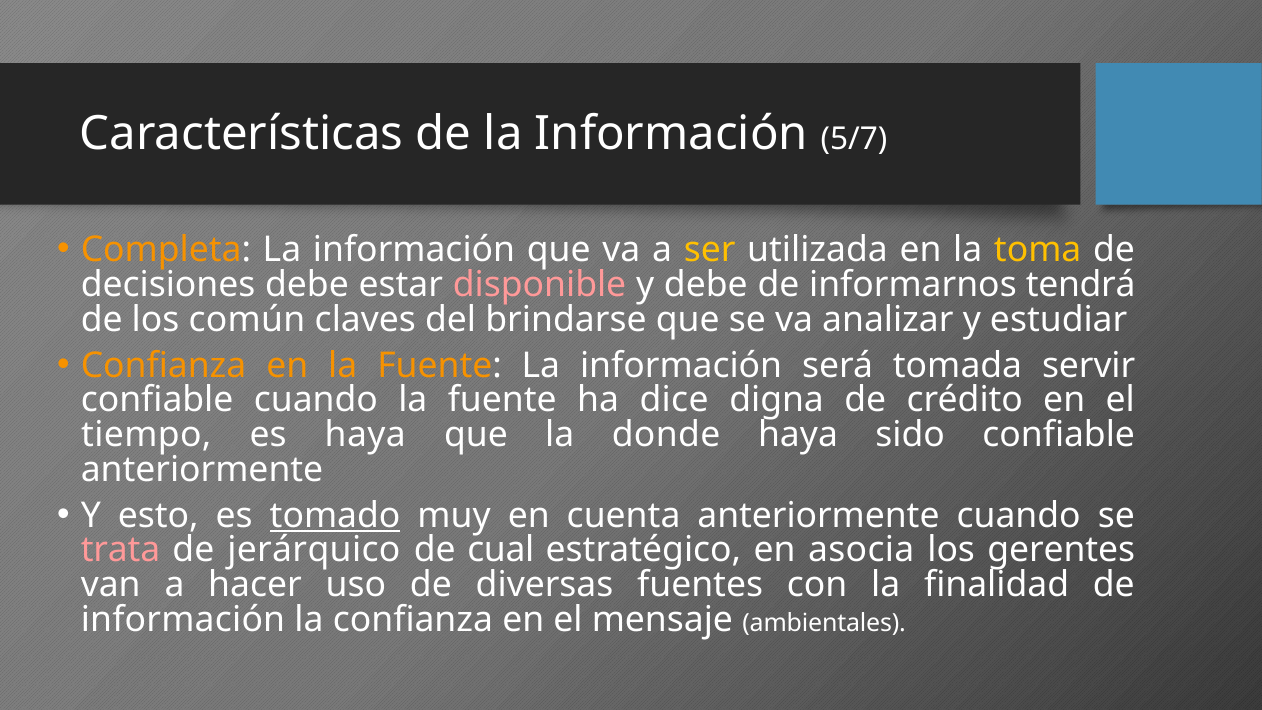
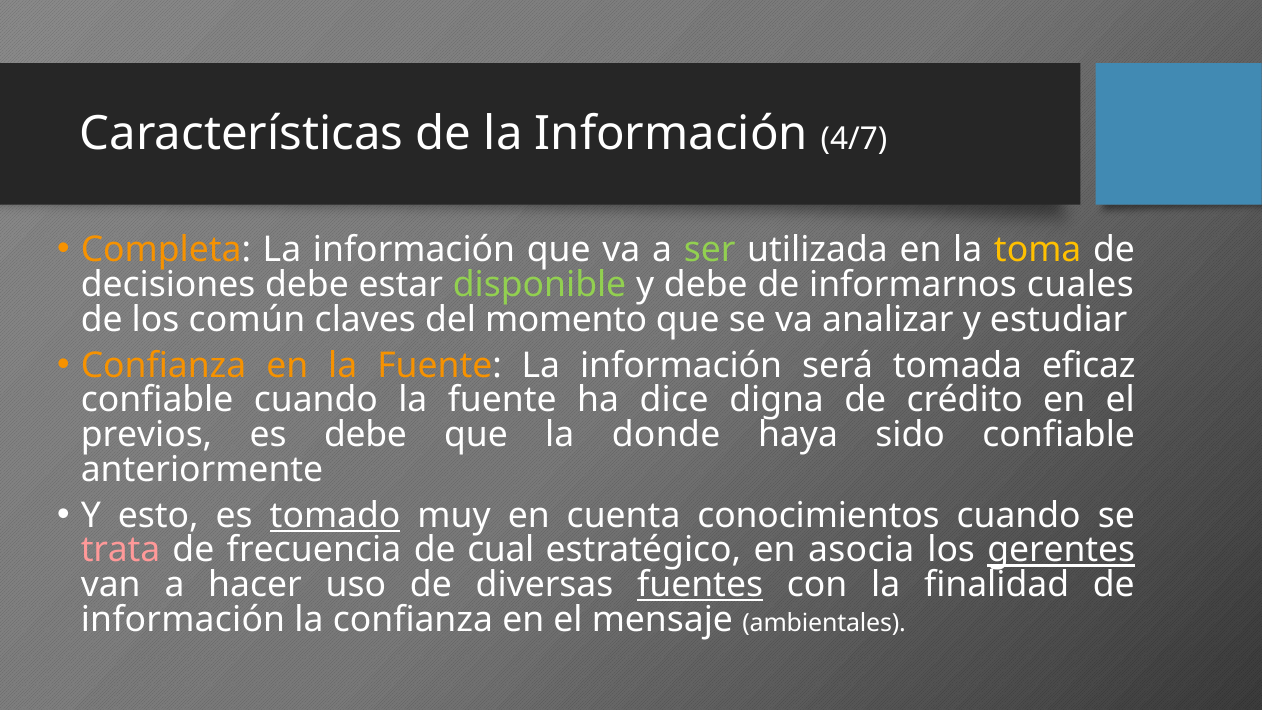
5/7: 5/7 -> 4/7
ser colour: yellow -> light green
disponible colour: pink -> light green
tendrá: tendrá -> cuales
brindarse: brindarse -> momento
servir: servir -> eficaz
tiempo: tiempo -> previos
es haya: haya -> debe
cuenta anteriormente: anteriormente -> conocimientos
jerárquico: jerárquico -> frecuencia
gerentes underline: none -> present
fuentes underline: none -> present
